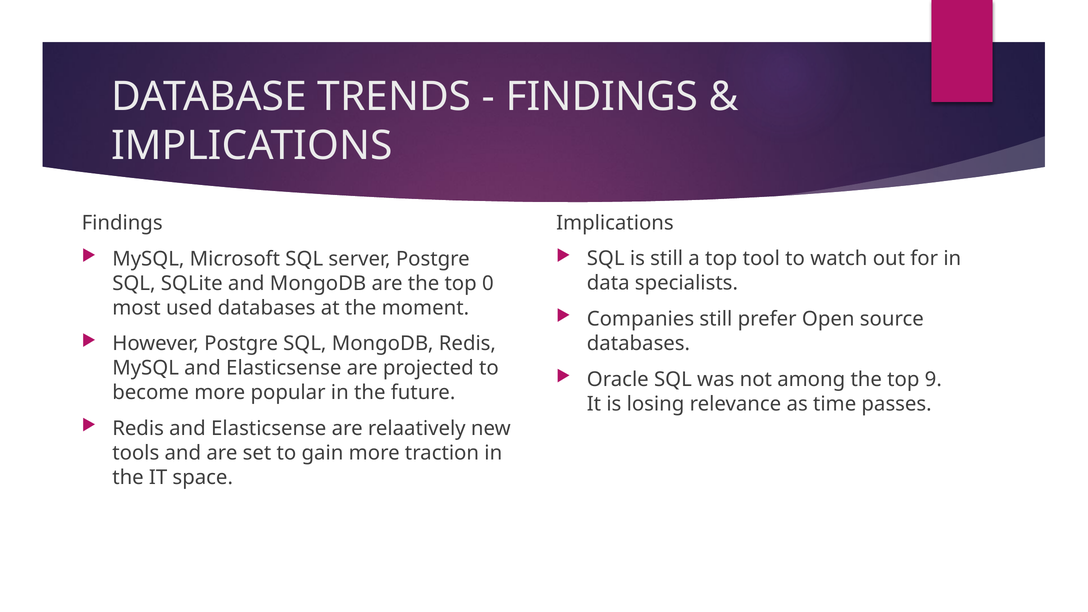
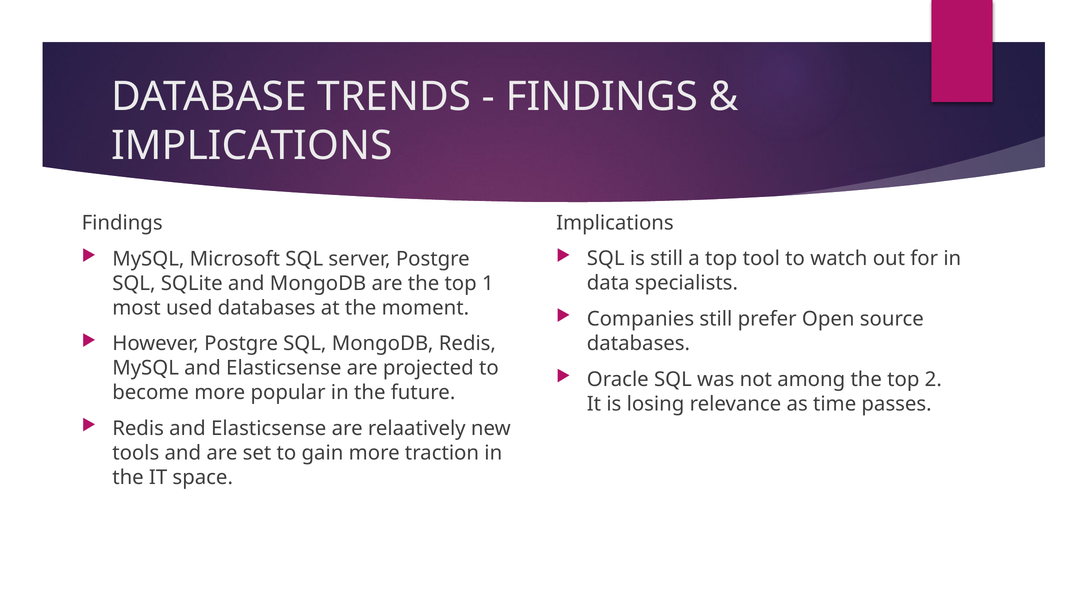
0: 0 -> 1
9: 9 -> 2
